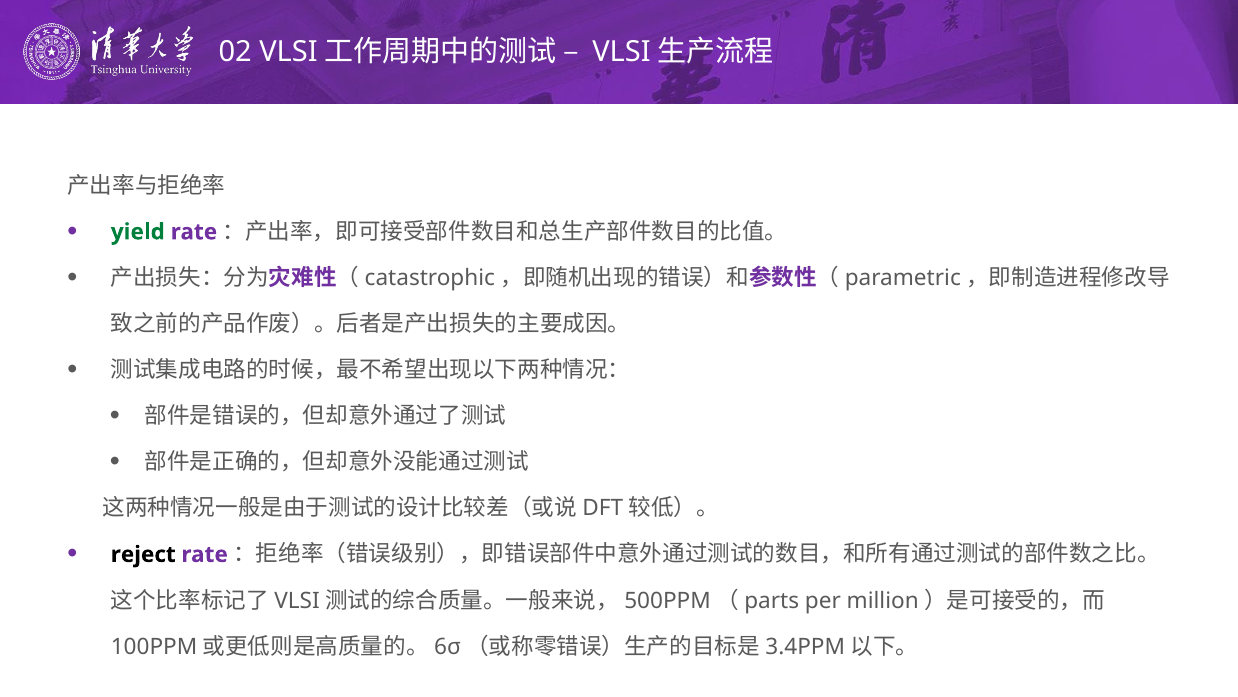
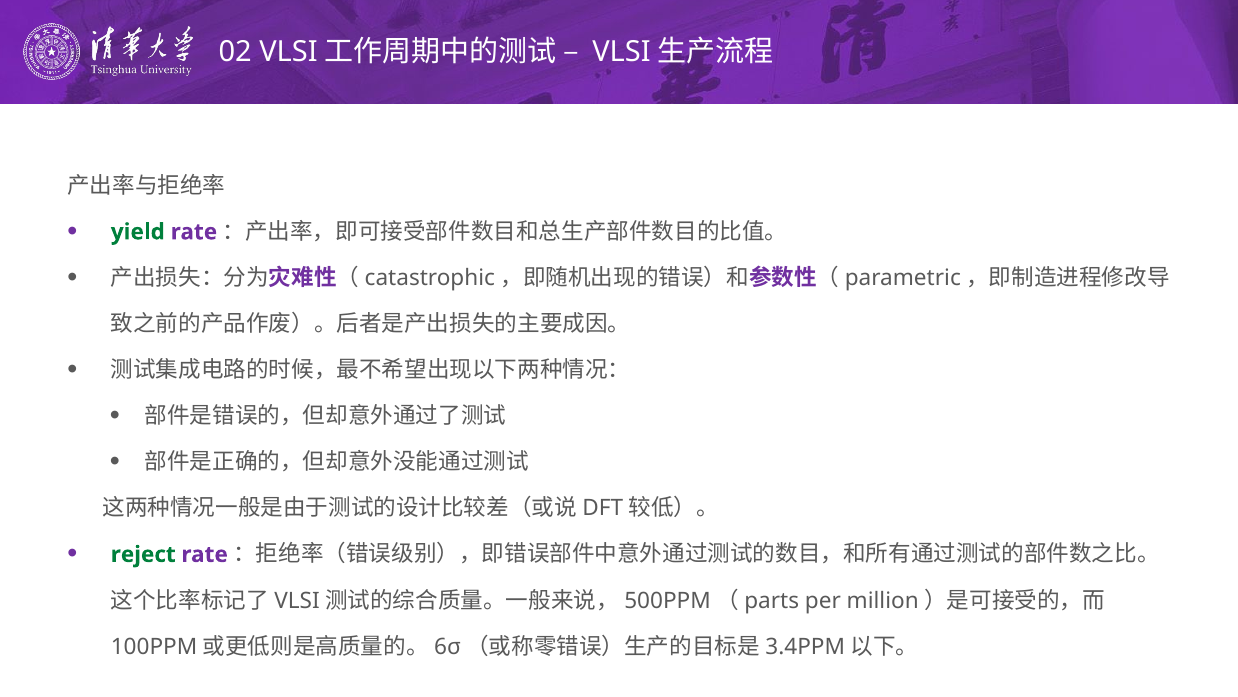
reject colour: black -> green
